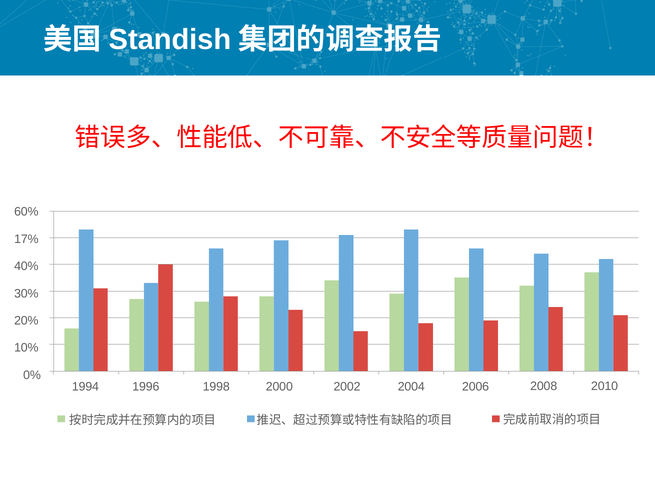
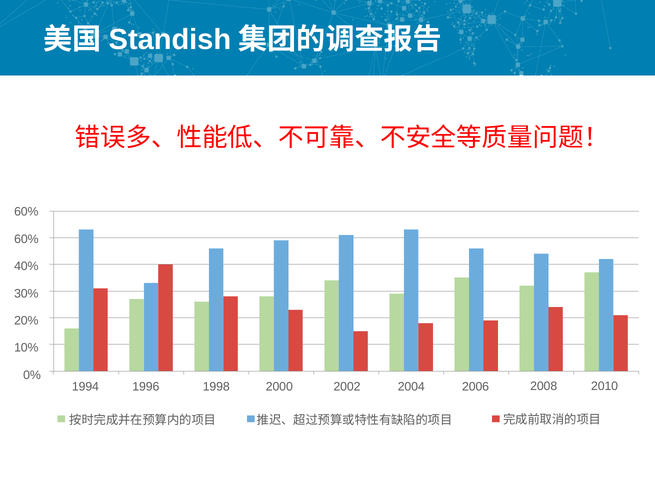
17% at (26, 239): 17% -> 60%
